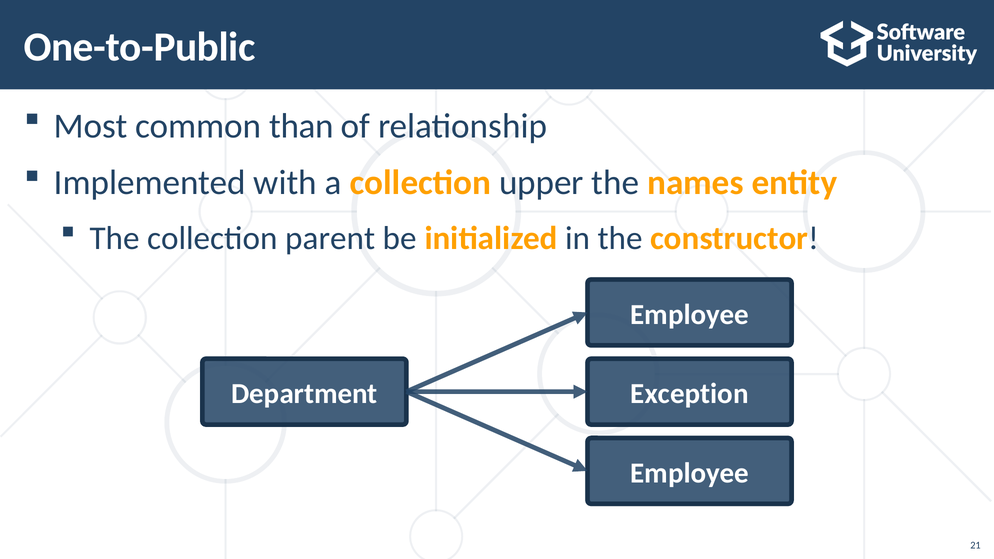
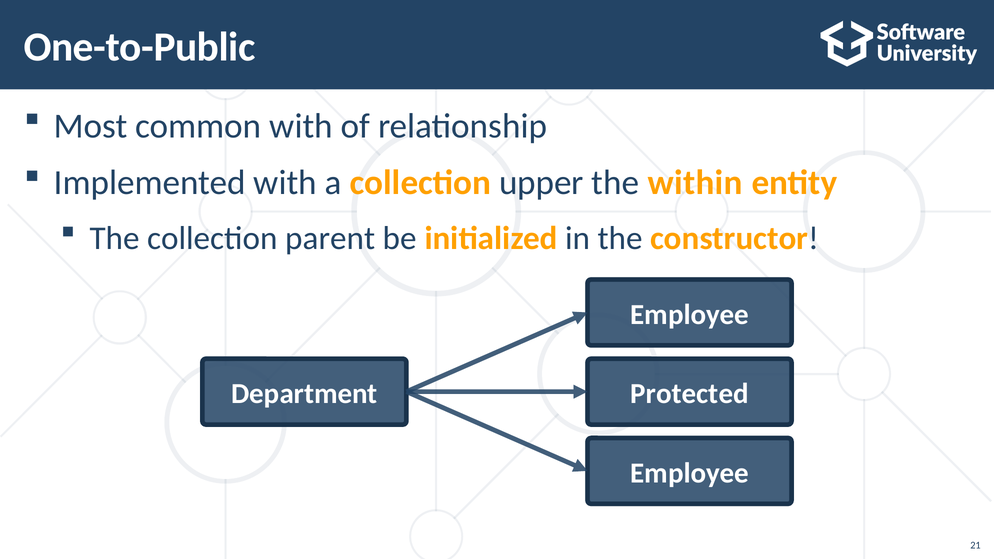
common than: than -> with
names: names -> within
Exception: Exception -> Protected
